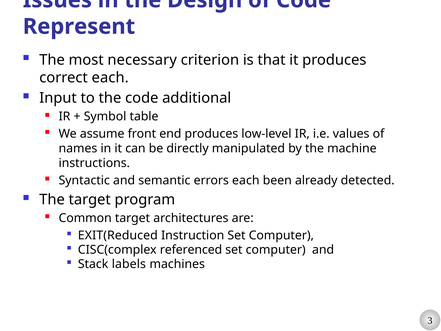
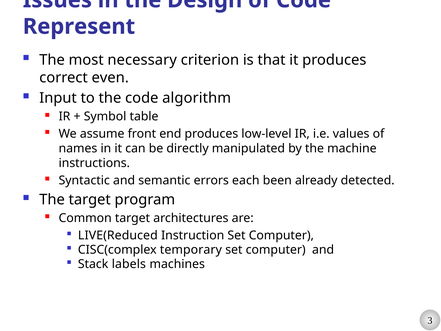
correct each: each -> even
additional: additional -> algorithm
EXIT(Reduced: EXIT(Reduced -> LIVE(Reduced
referenced: referenced -> temporary
